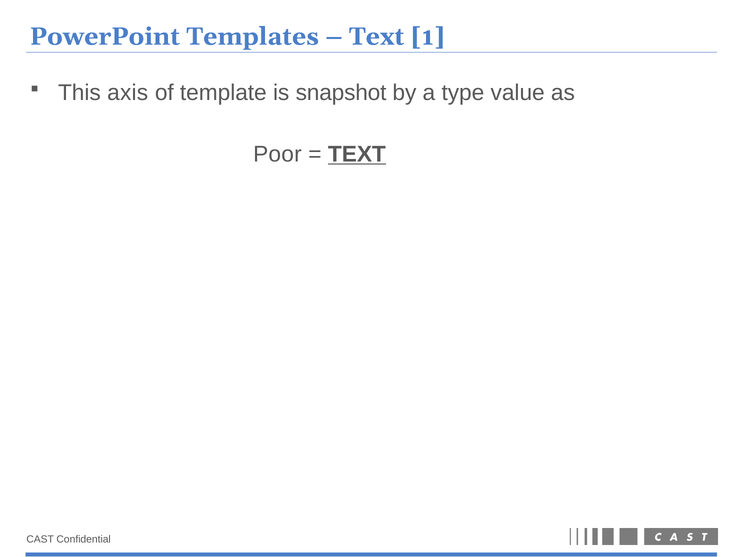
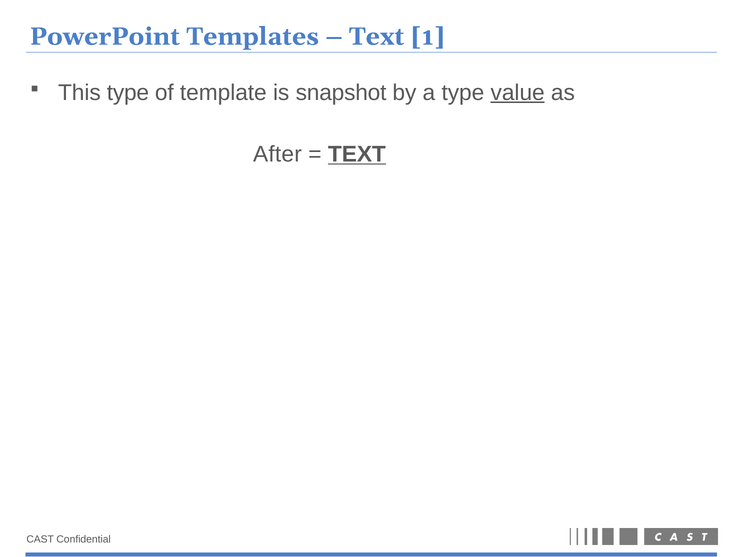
This axis: axis -> type
value underline: none -> present
Poor: Poor -> After
